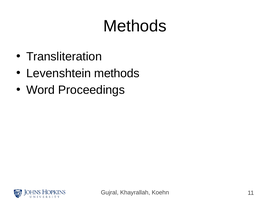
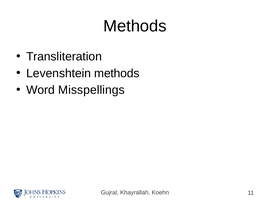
Proceedings: Proceedings -> Misspellings
